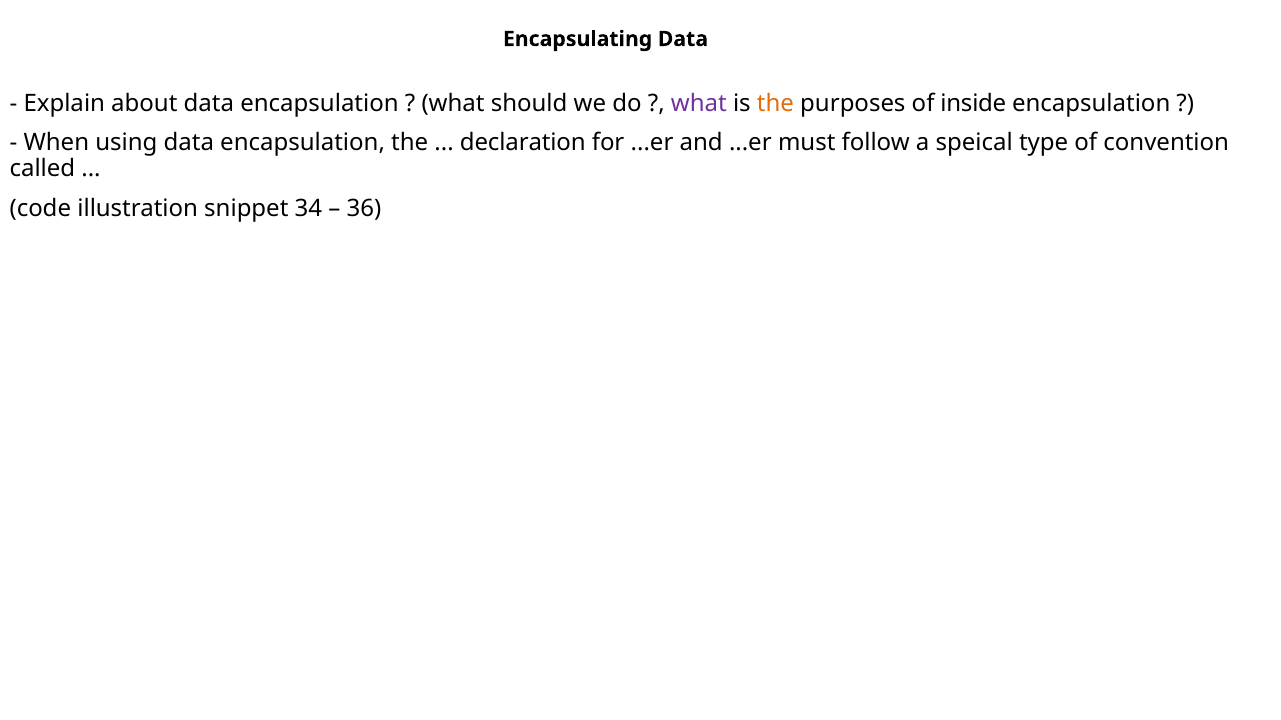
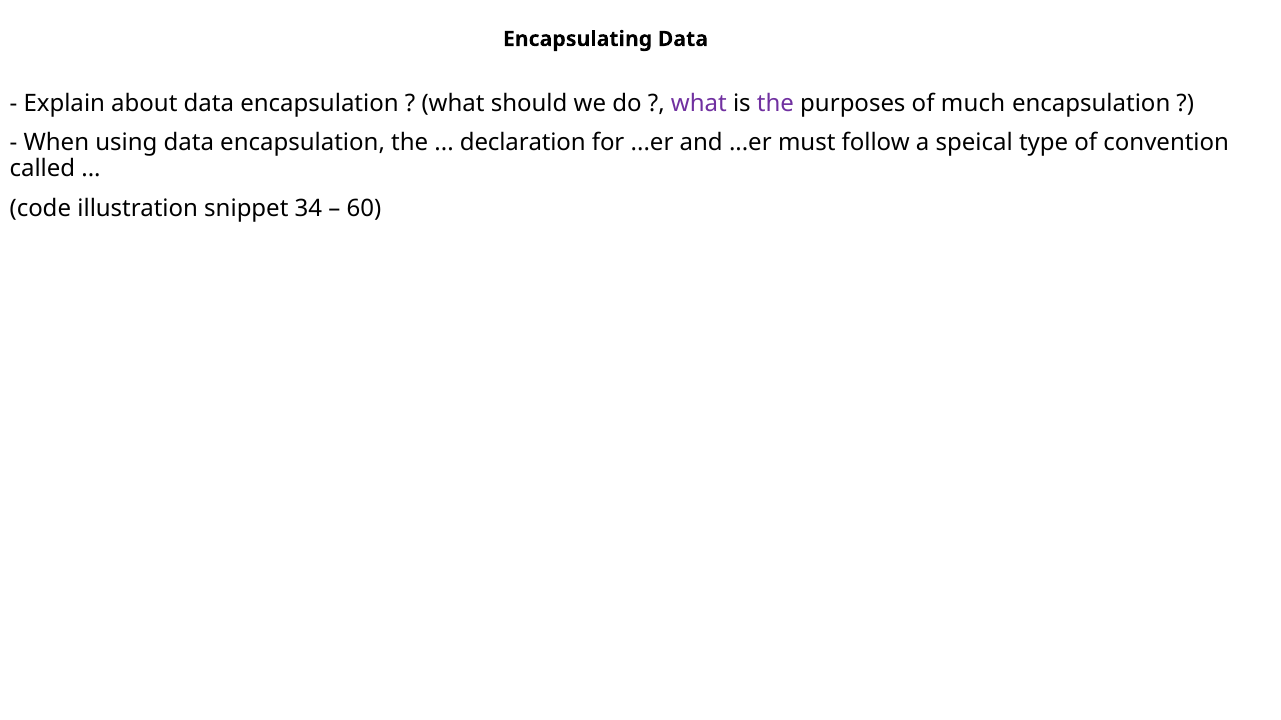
the at (775, 104) colour: orange -> purple
inside: inside -> much
36: 36 -> 60
